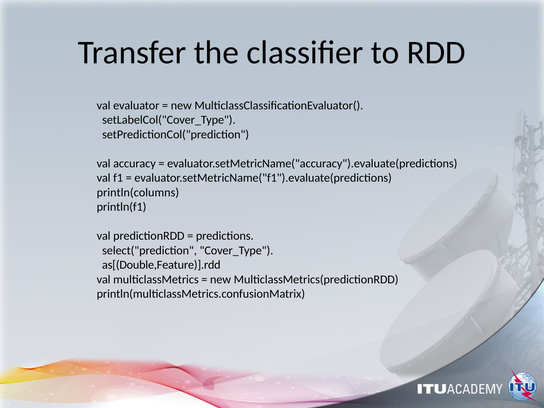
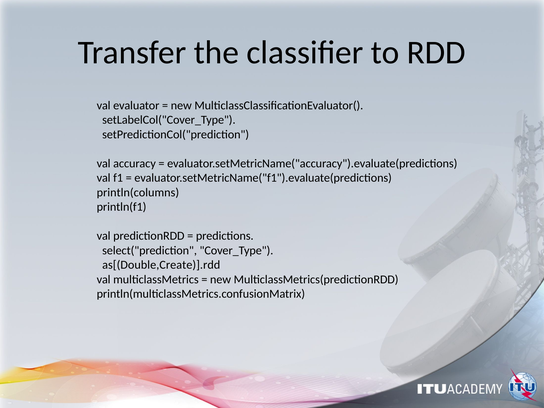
as[(Double,Feature)].rdd: as[(Double,Feature)].rdd -> as[(Double,Create)].rdd
